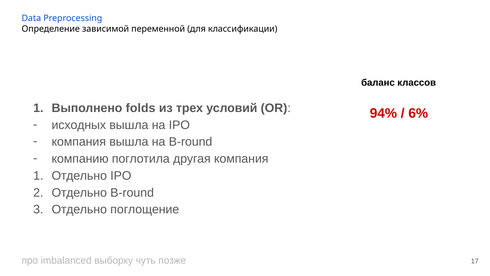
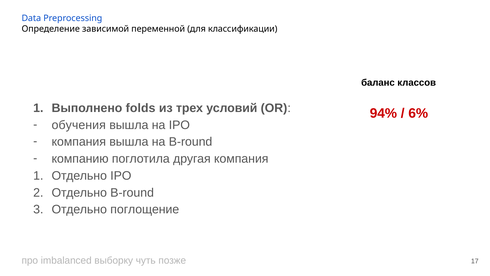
исходных: исходных -> обучения
